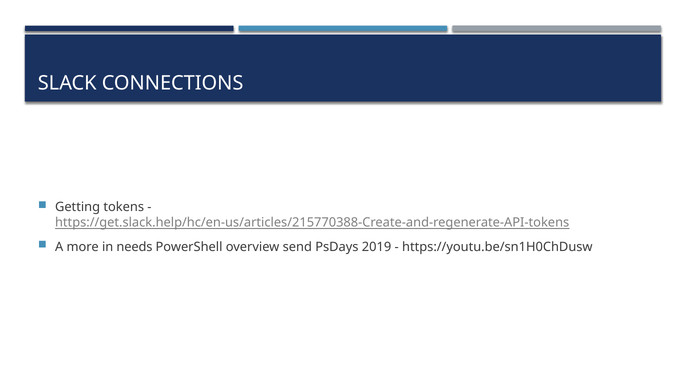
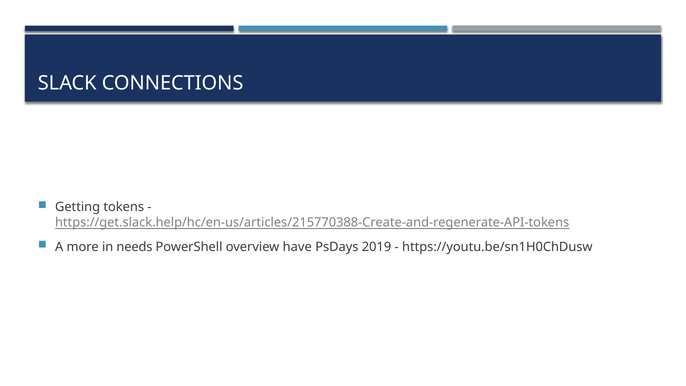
send: send -> have
